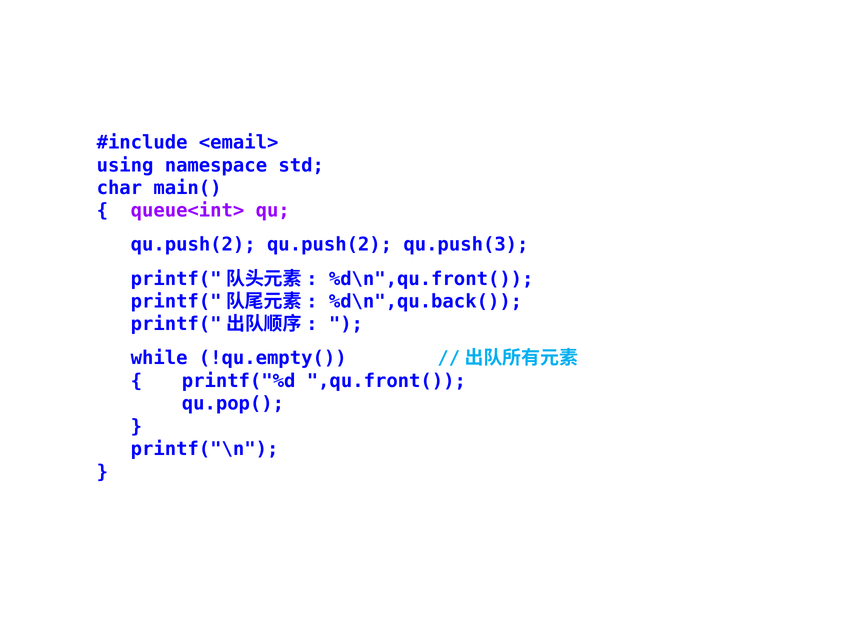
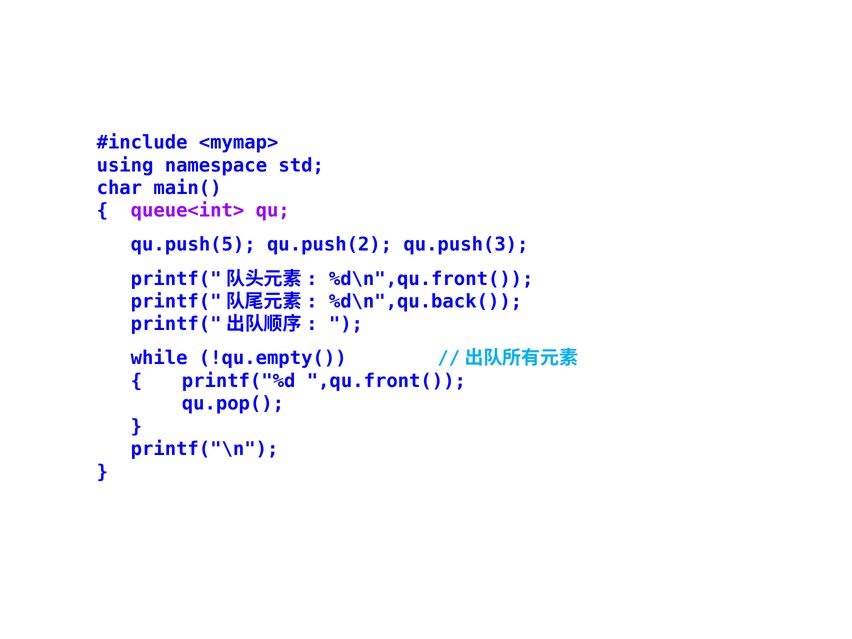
<email>: <email> -> <mymap>
qu.push(2 at (193, 245): qu.push(2 -> qu.push(5
